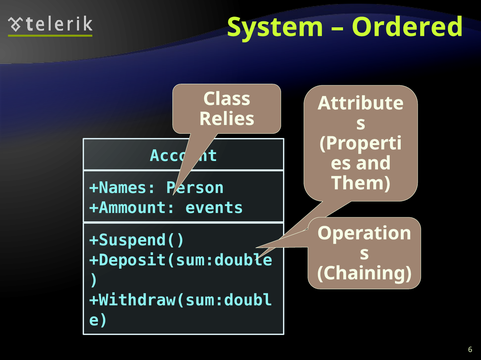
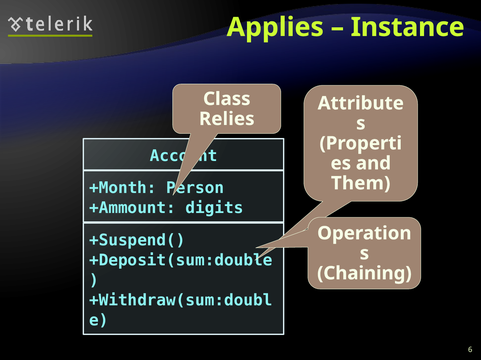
System: System -> Applies
Ordered: Ordered -> Instance
+Names: +Names -> +Month
events: events -> digits
